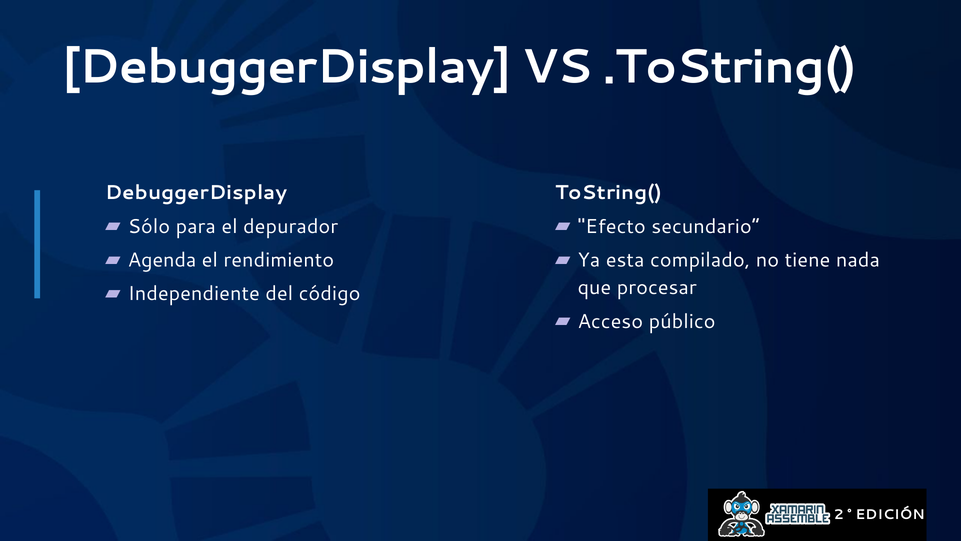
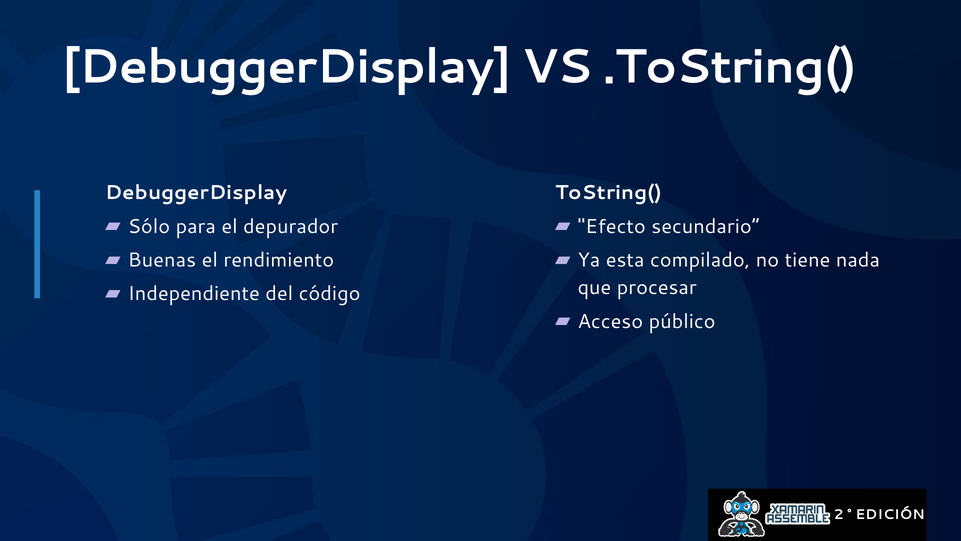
Agenda: Agenda -> Buenas
